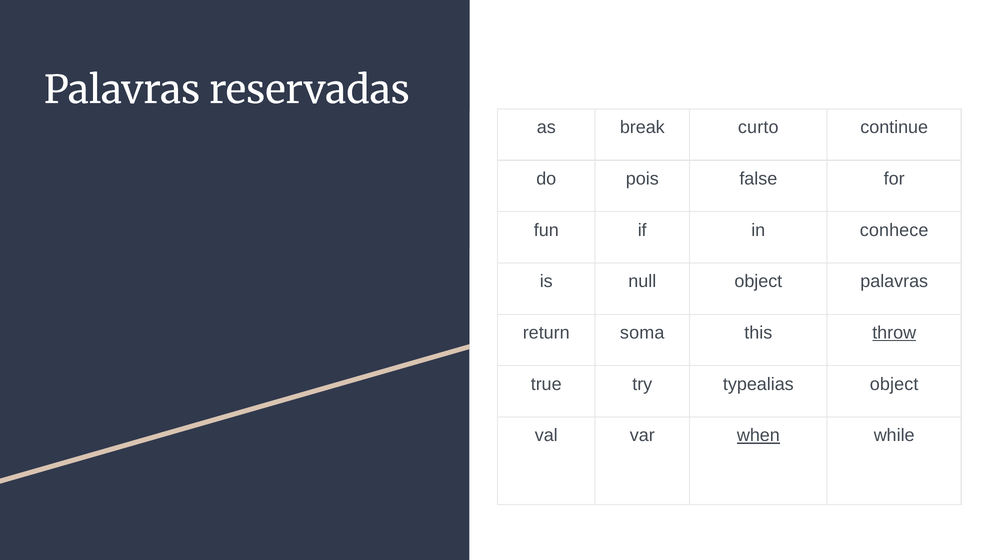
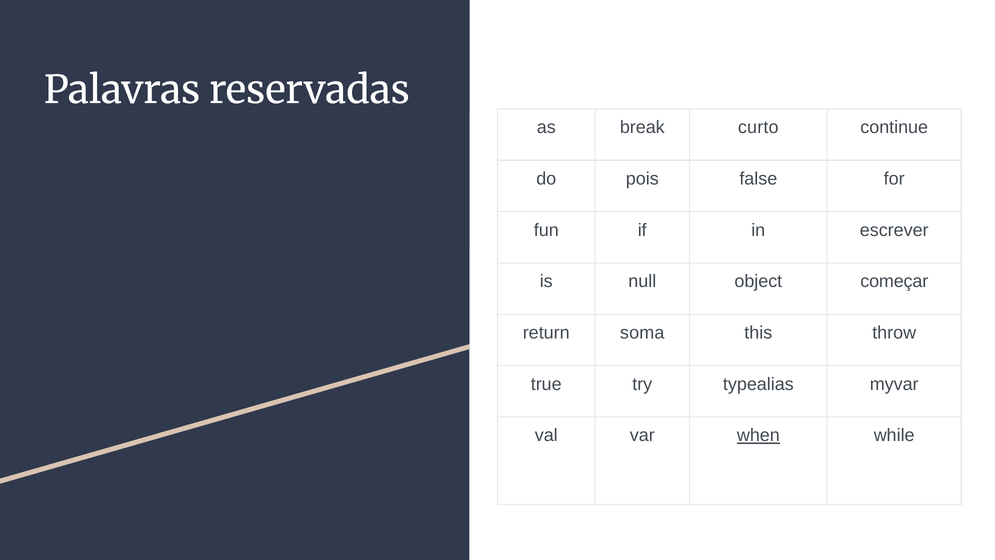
conhece: conhece -> escrever
object palavras: palavras -> começar
throw underline: present -> none
typealias object: object -> myvar
